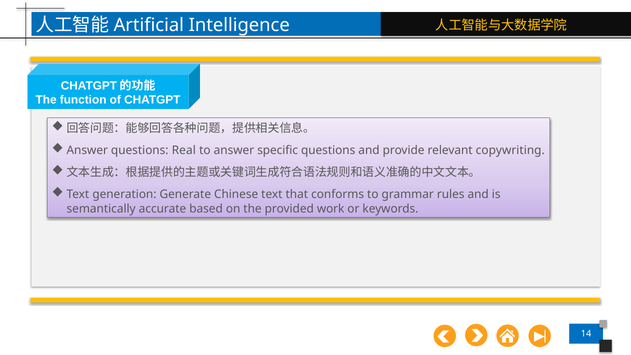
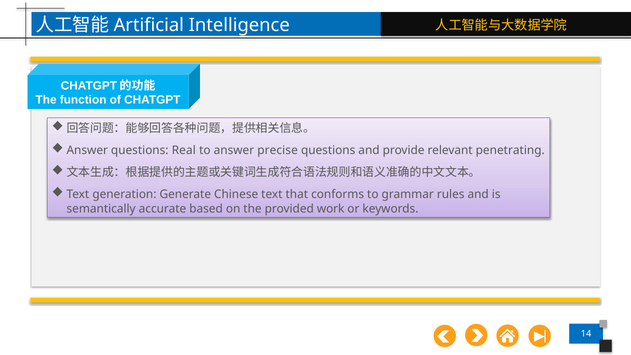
specific: specific -> precise
copywriting: copywriting -> penetrating
